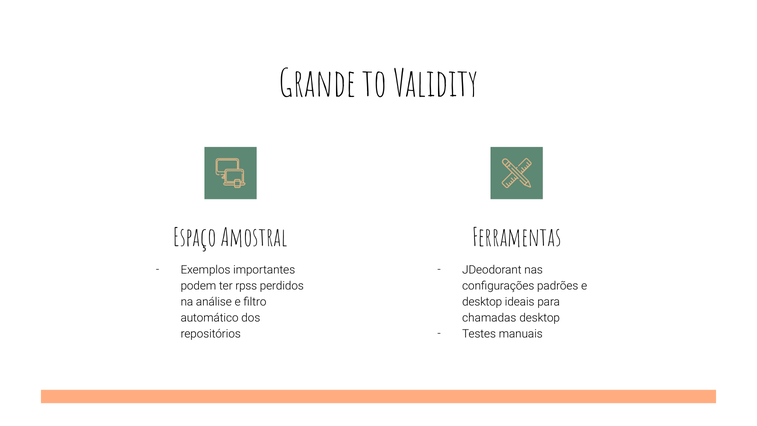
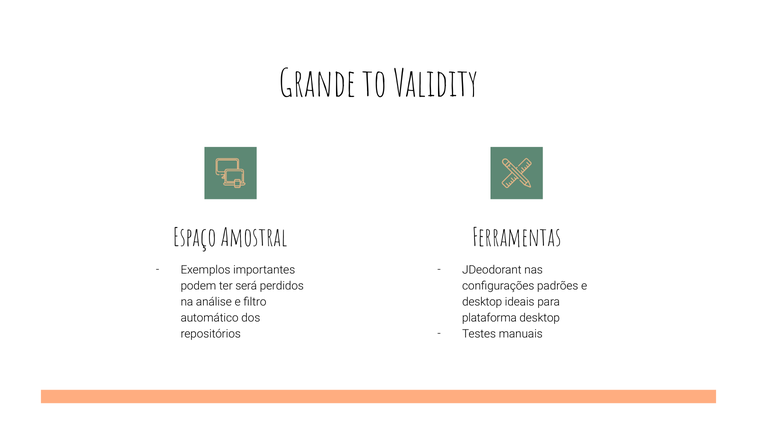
rpss: rpss -> será
chamadas: chamadas -> plataforma
